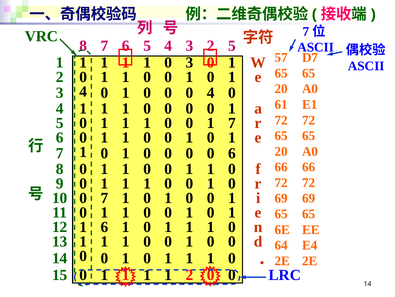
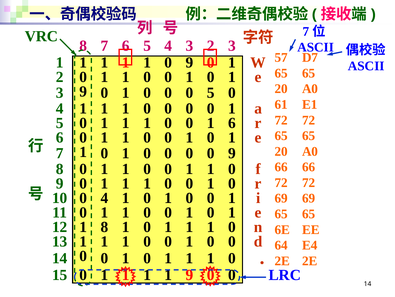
2 5: 5 -> 3
1 0 3: 3 -> 9
3 4: 4 -> 9
0 0 4: 4 -> 5
1 7: 7 -> 6
0 0 6: 6 -> 9
10 0 7: 7 -> 4
1 6: 6 -> 8
1 2: 2 -> 9
